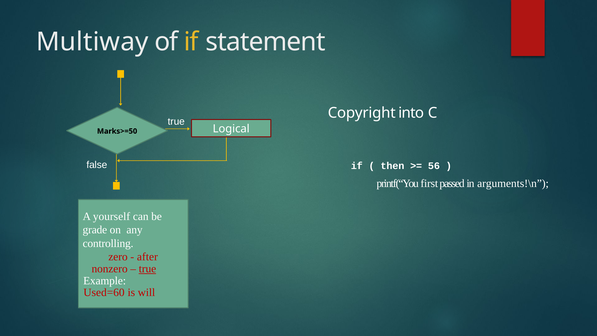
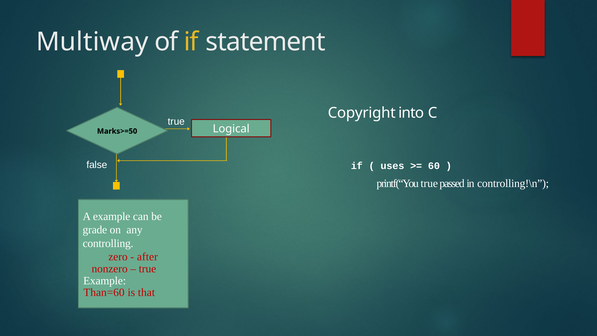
then: then -> uses
56: 56 -> 60
printf(“You first: first -> true
arguments!\n: arguments!\n -> controlling!\n
A yourself: yourself -> example
true at (147, 269) underline: present -> none
Used=60: Used=60 -> Than=60
will: will -> that
